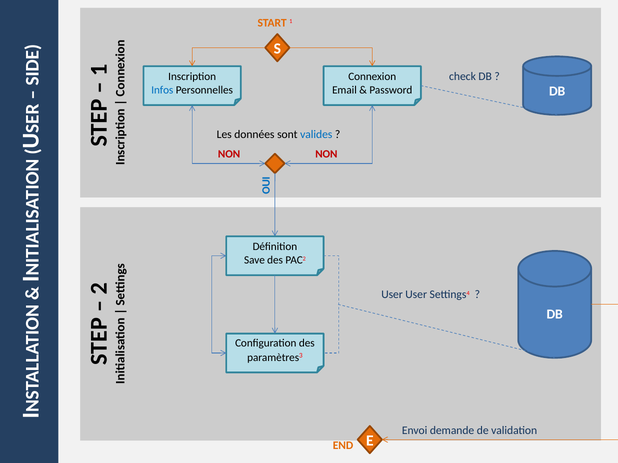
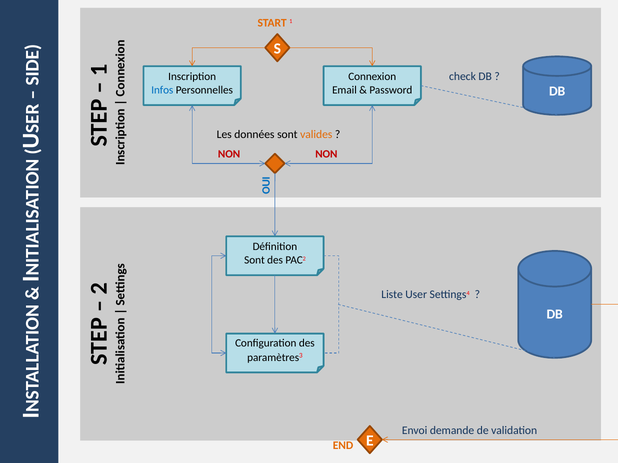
valides colour: blue -> orange
Save at (254, 260): Save -> Sont
User at (392, 295): User -> Liste
